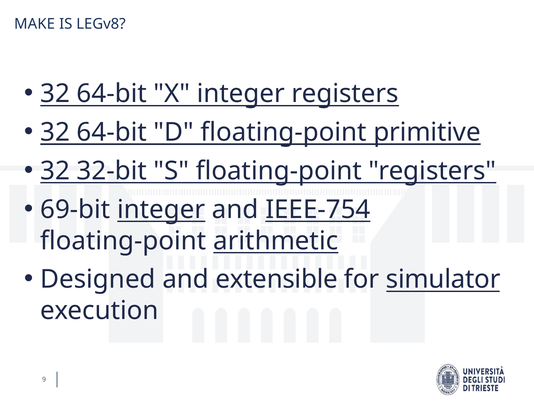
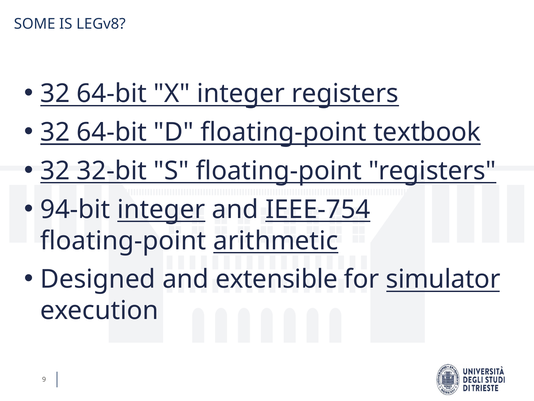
MAKE: MAKE -> SOME
primitive: primitive -> textbook
69-bit: 69-bit -> 94-bit
